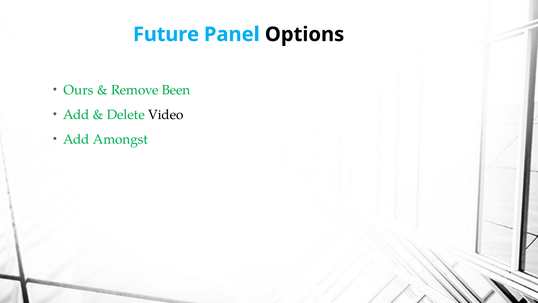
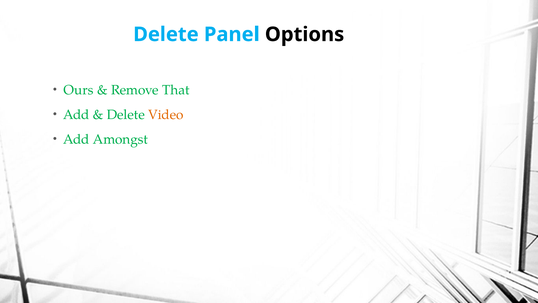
Future at (166, 34): Future -> Delete
Been: Been -> That
Video colour: black -> orange
